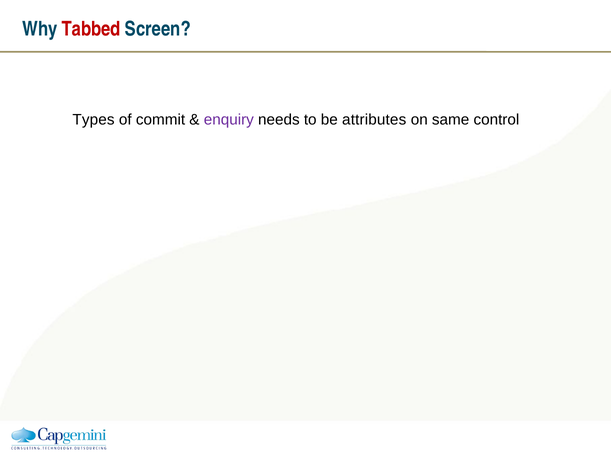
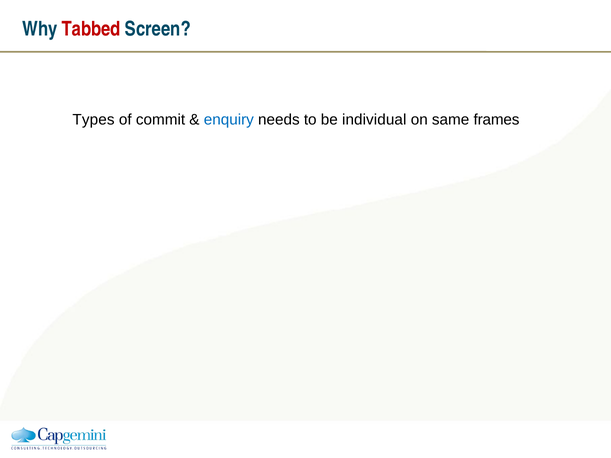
enquiry colour: purple -> blue
attributes: attributes -> individual
control: control -> frames
